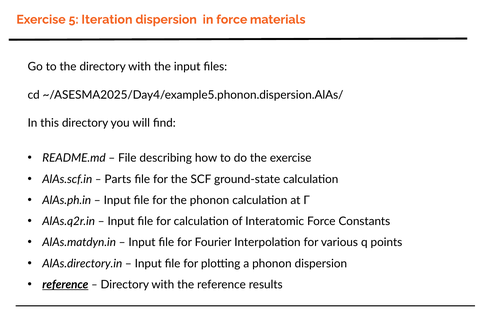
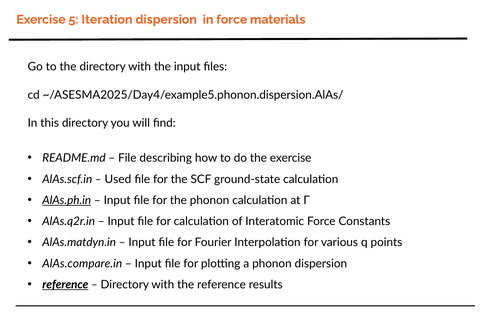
Parts: Parts -> Used
AlAs.ph.in underline: none -> present
AlAs.directory.in: AlAs.directory.in -> AlAs.compare.in
